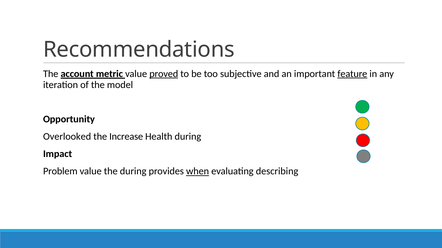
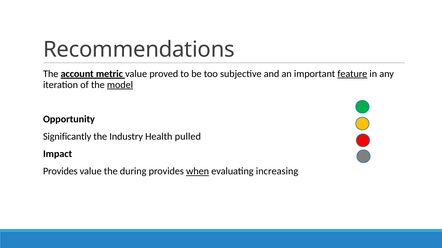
proved underline: present -> none
model underline: none -> present
Overlooked: Overlooked -> Significantly
Increase: Increase -> Industry
Health during: during -> pulled
Problem at (60, 172): Problem -> Provides
describing: describing -> increasing
